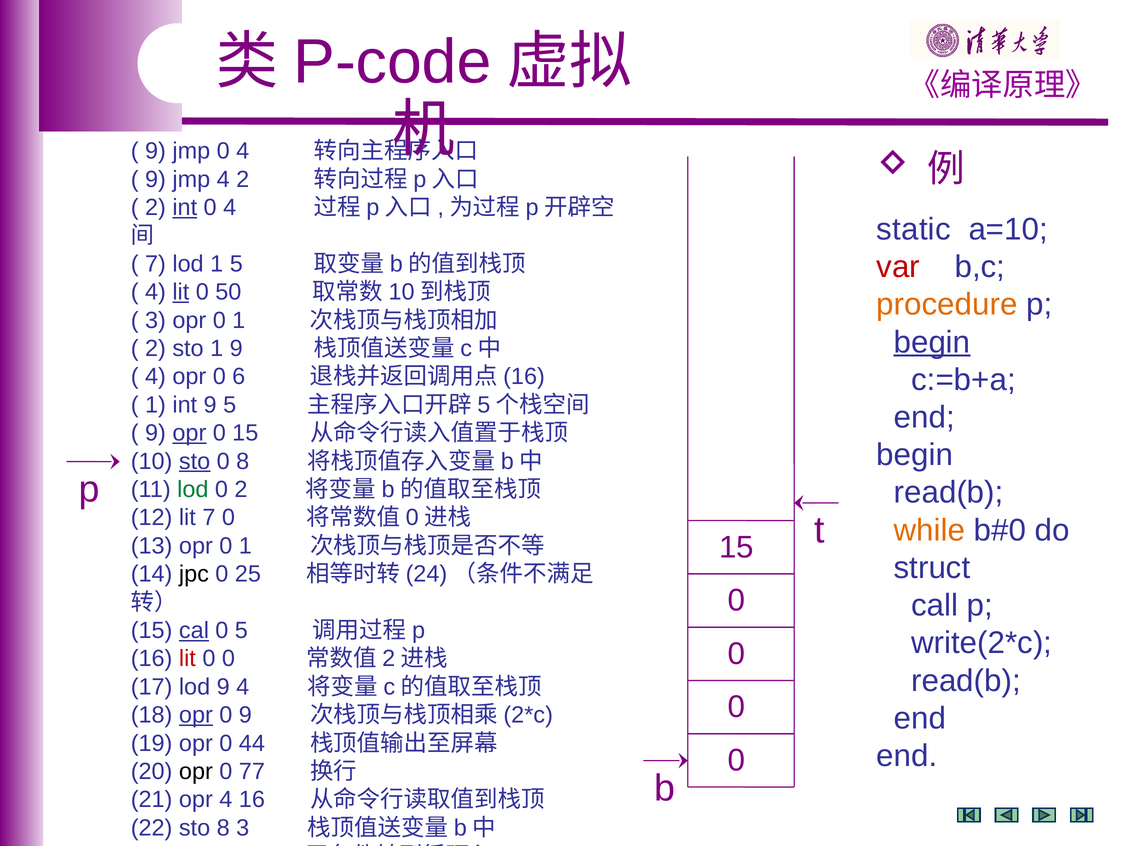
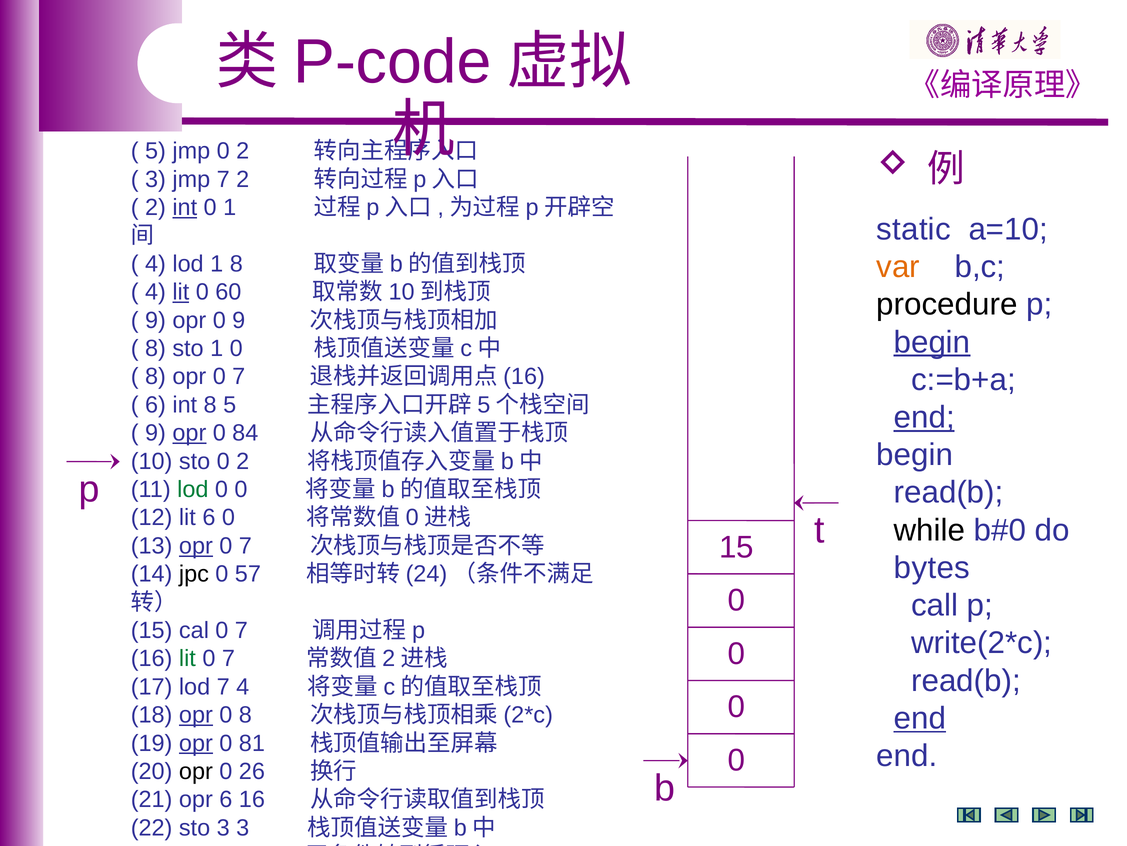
9 at (155, 151): 9 -> 5
jmp 0 4: 4 -> 2
9 at (155, 179): 9 -> 3
jmp 4: 4 -> 7
4 at (230, 207): 4 -> 1
var colour: red -> orange
7 at (155, 264): 7 -> 4
1 5: 5 -> 8
50: 50 -> 60
procedure colour: orange -> black
3 at (155, 320): 3 -> 9
1 at (239, 320): 1 -> 9
2 at (155, 348): 2 -> 8
1 9: 9 -> 0
4 at (155, 376): 4 -> 8
6 at (239, 376): 6 -> 7
1 at (155, 405): 1 -> 6
int 9: 9 -> 8
end at (924, 417) underline: none -> present
15 at (245, 433): 15 -> 84
sto at (195, 461) underline: present -> none
8 at (243, 461): 8 -> 2
2 at (241, 489): 2 -> 0
lit 7: 7 -> 6
while colour: orange -> black
opr at (196, 545) underline: none -> present
1 at (245, 545): 1 -> 7
struct: struct -> bytes
25: 25 -> 57
cal underline: present -> none
5 at (241, 630): 5 -> 7
lit at (187, 658) colour: red -> green
0 at (228, 658): 0 -> 7
lod 9: 9 -> 7
end at (920, 718) underline: none -> present
0 9: 9 -> 8
opr at (196, 743) underline: none -> present
44: 44 -> 81
77: 77 -> 26
opr 4: 4 -> 6
sto 8: 8 -> 3
